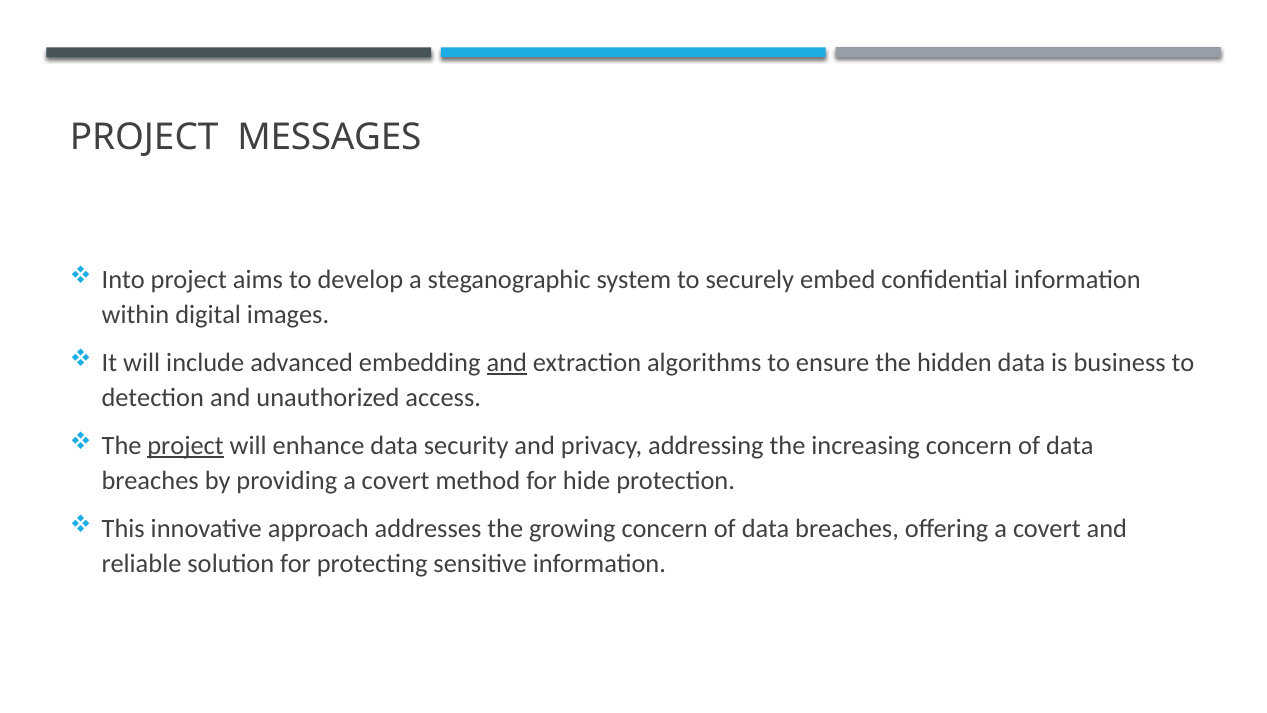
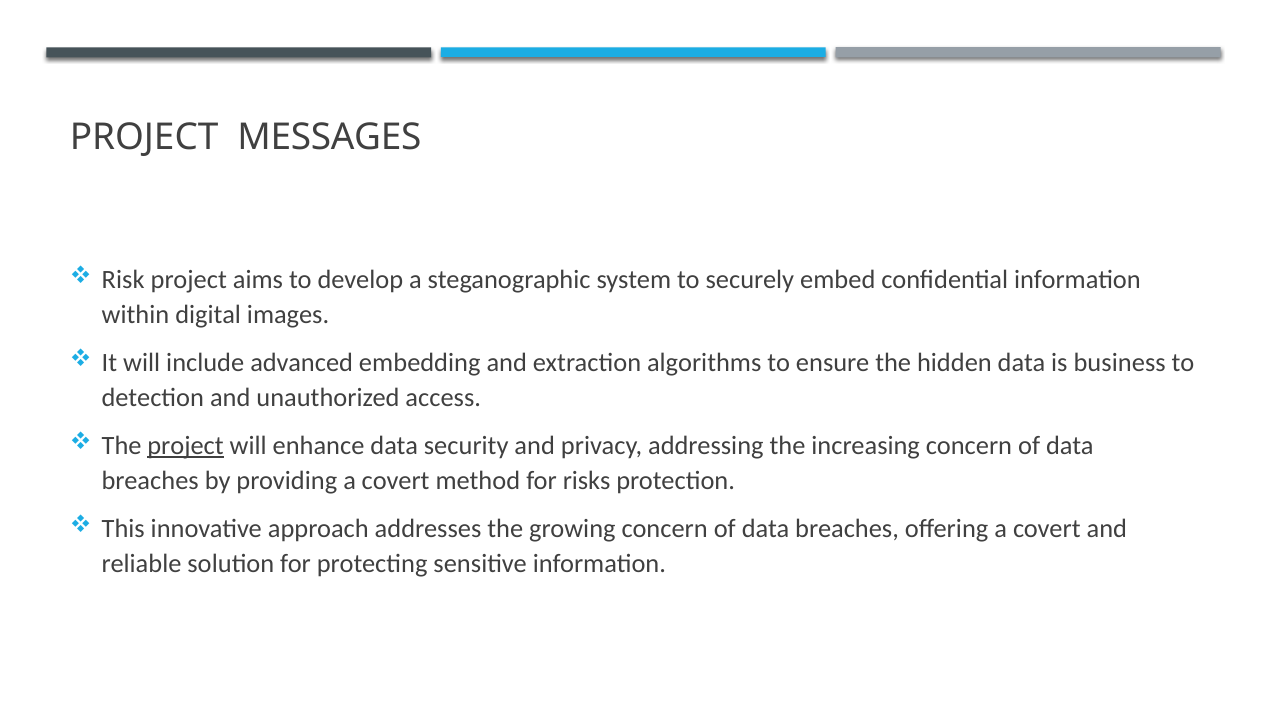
Into: Into -> Risk
and at (507, 363) underline: present -> none
hide: hide -> risks
